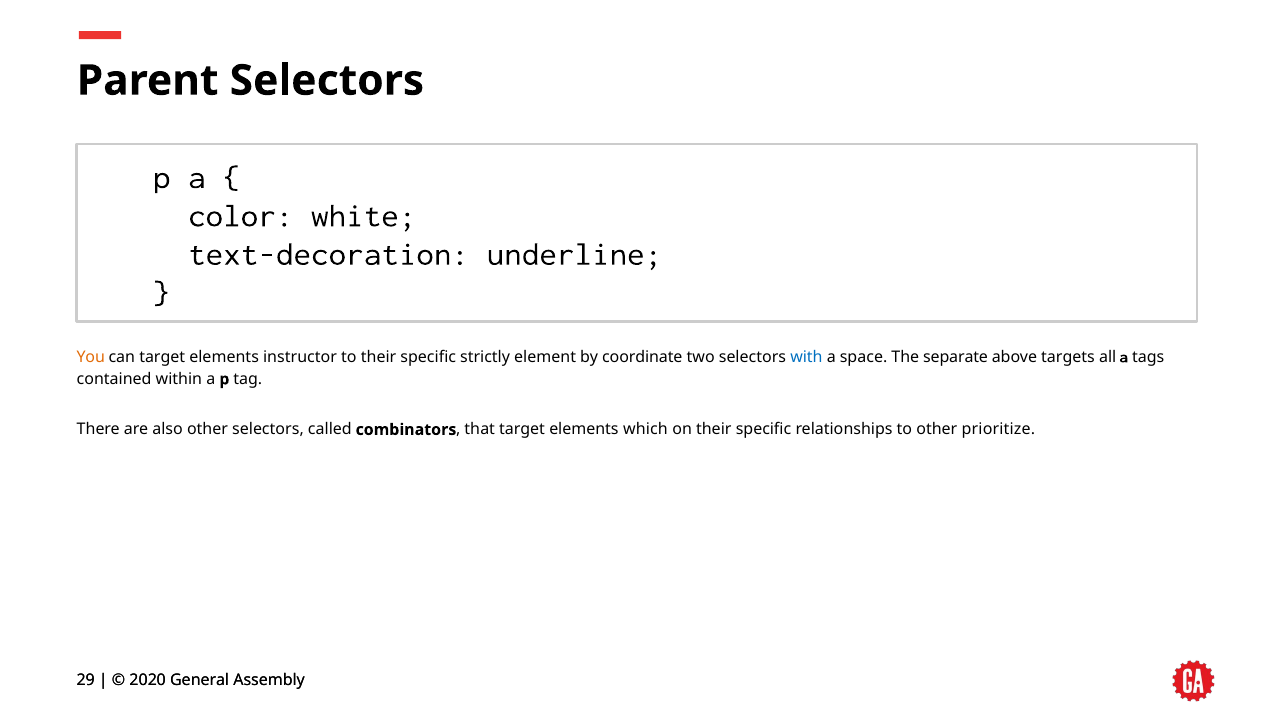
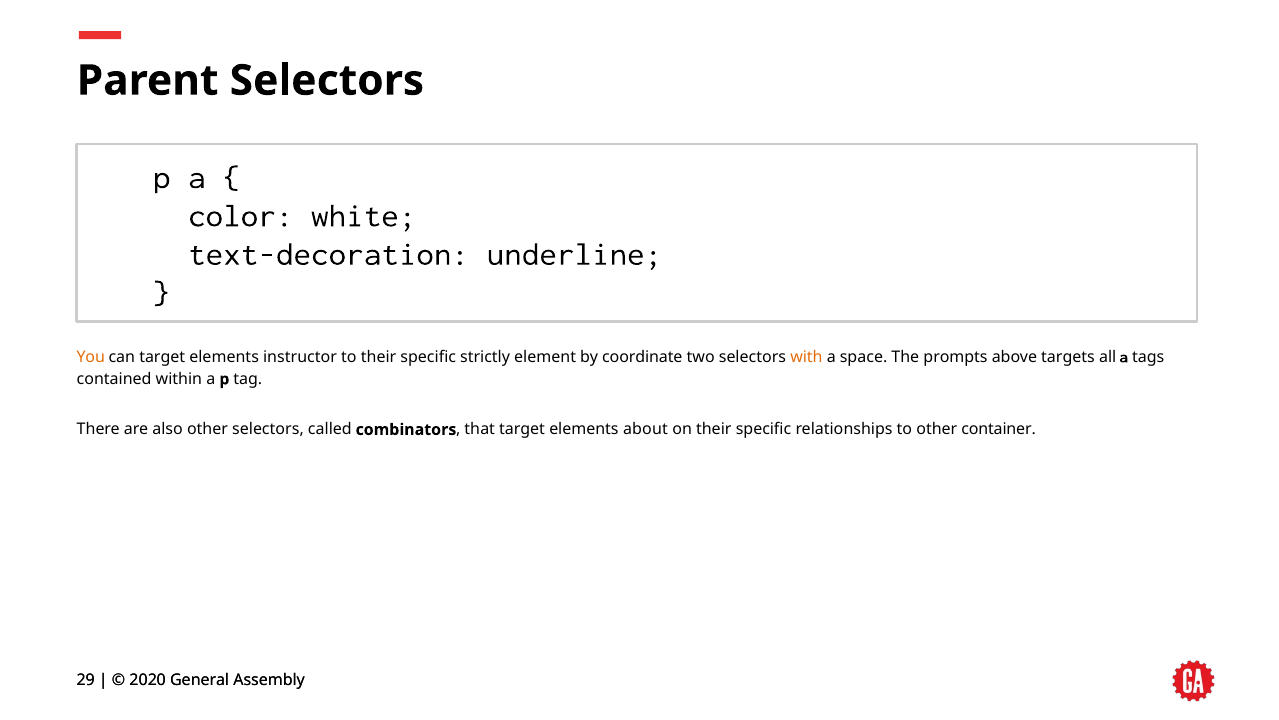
with colour: blue -> orange
separate: separate -> prompts
which: which -> about
prioritize: prioritize -> container
